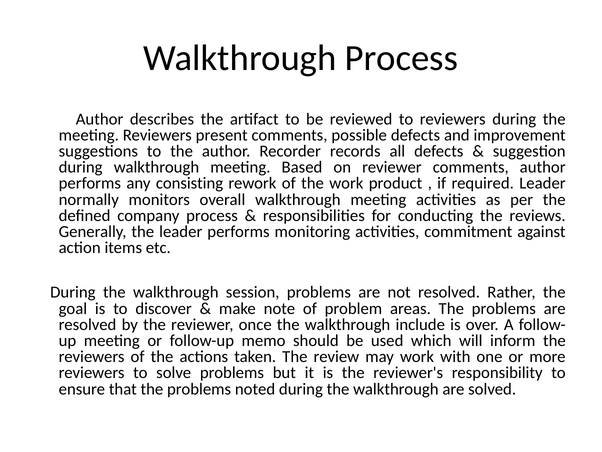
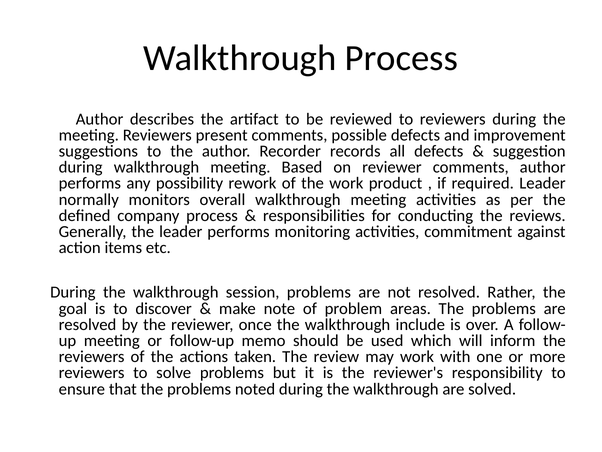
consisting: consisting -> possibility
